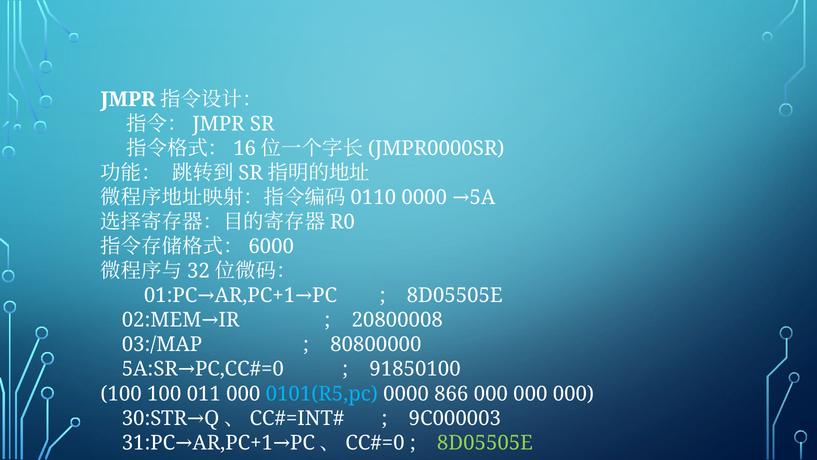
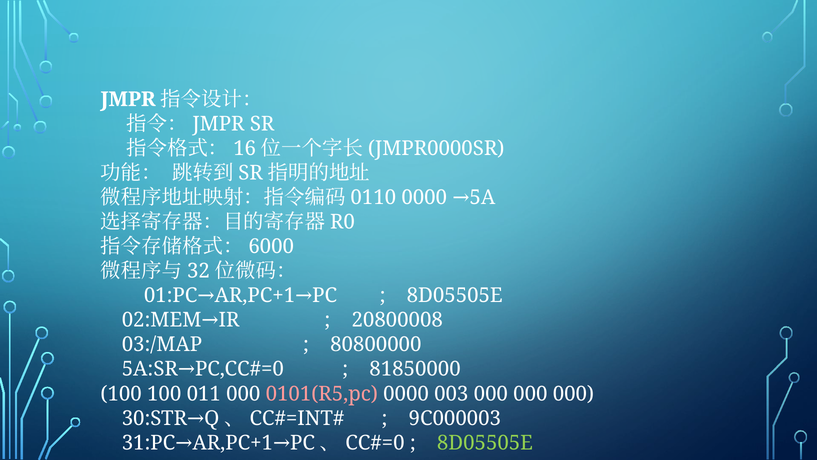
91850100: 91850100 -> 81850000
0101(R5,pc colour: light blue -> pink
866: 866 -> 003
